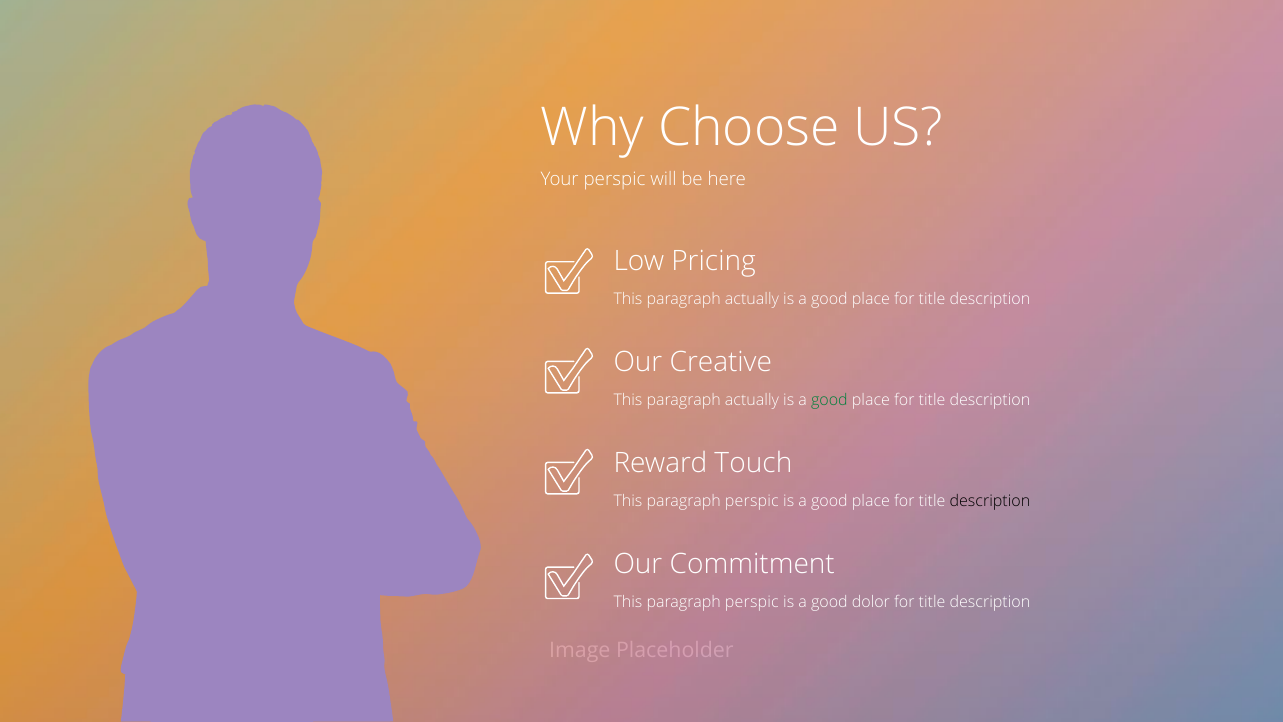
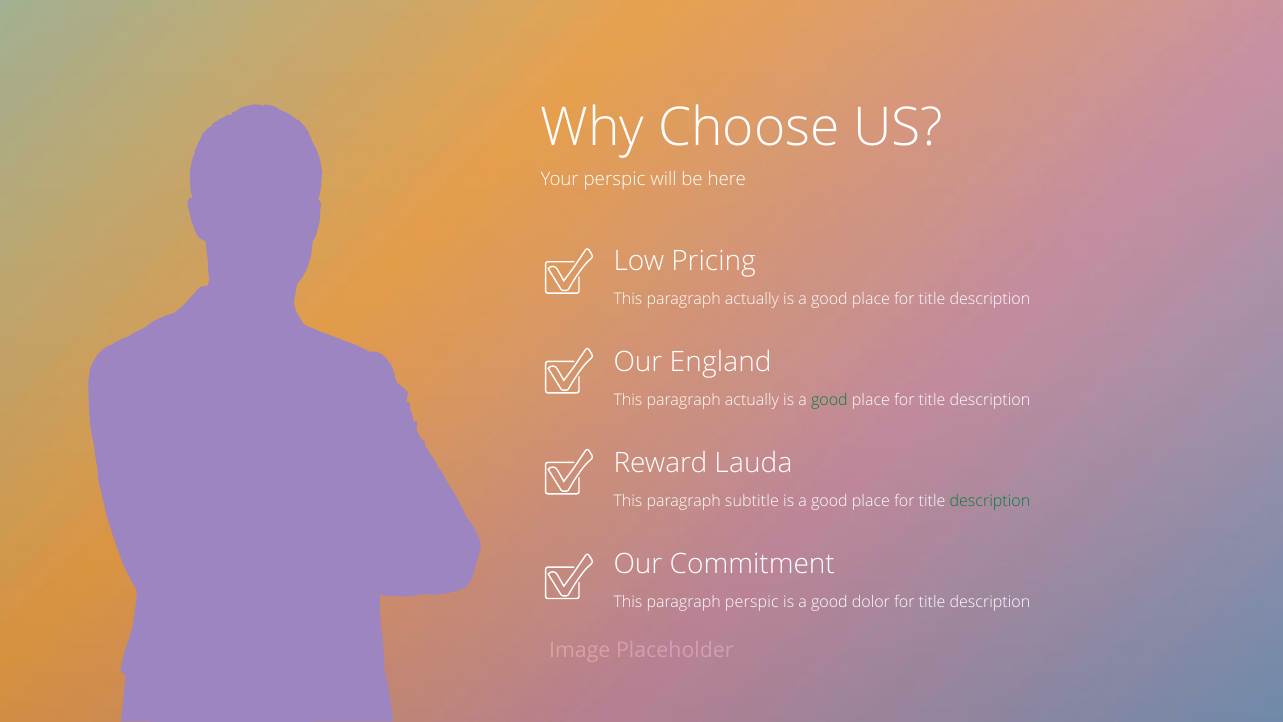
Creative: Creative -> England
Touch: Touch -> Lauda
perspic at (752, 501): perspic -> subtitle
description at (990, 501) colour: black -> green
